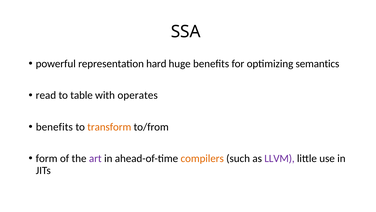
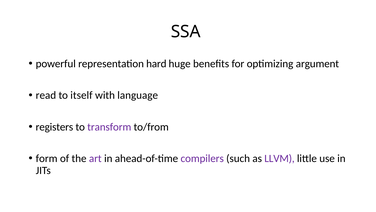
semantics: semantics -> argument
table: table -> itself
operates: operates -> language
benefits at (54, 127): benefits -> registers
transform colour: orange -> purple
compilers colour: orange -> purple
